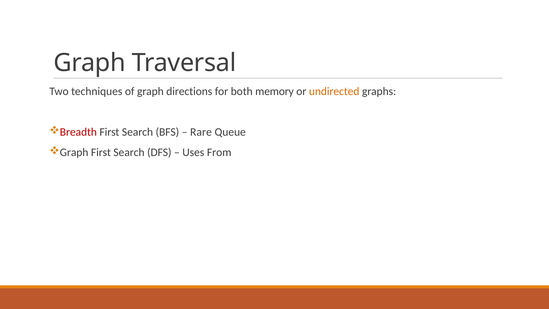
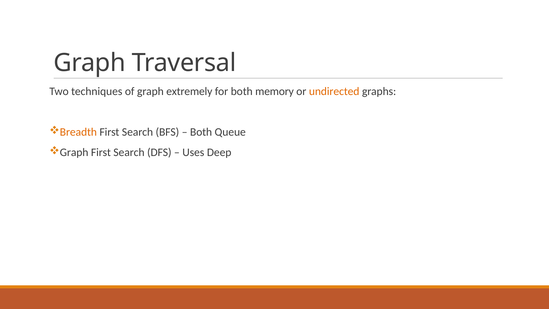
directions: directions -> extremely
Breadth colour: red -> orange
Rare at (201, 132): Rare -> Both
From: From -> Deep
